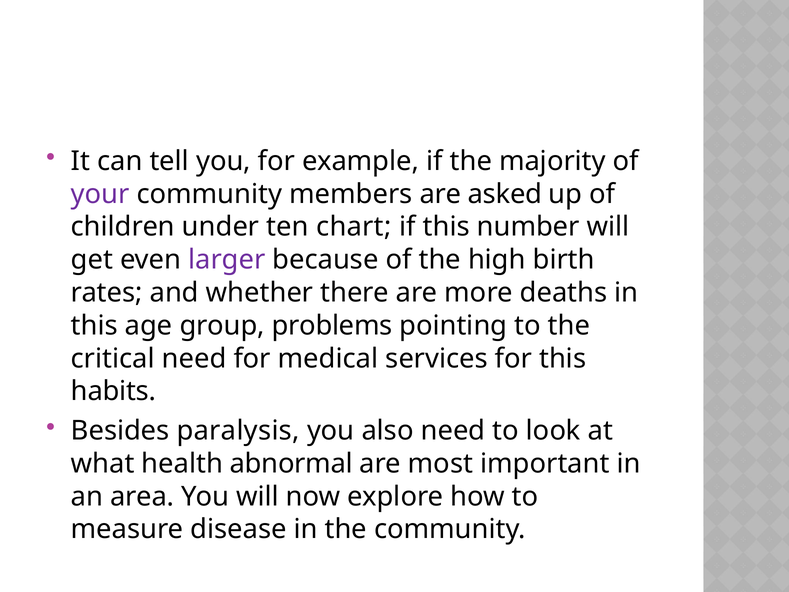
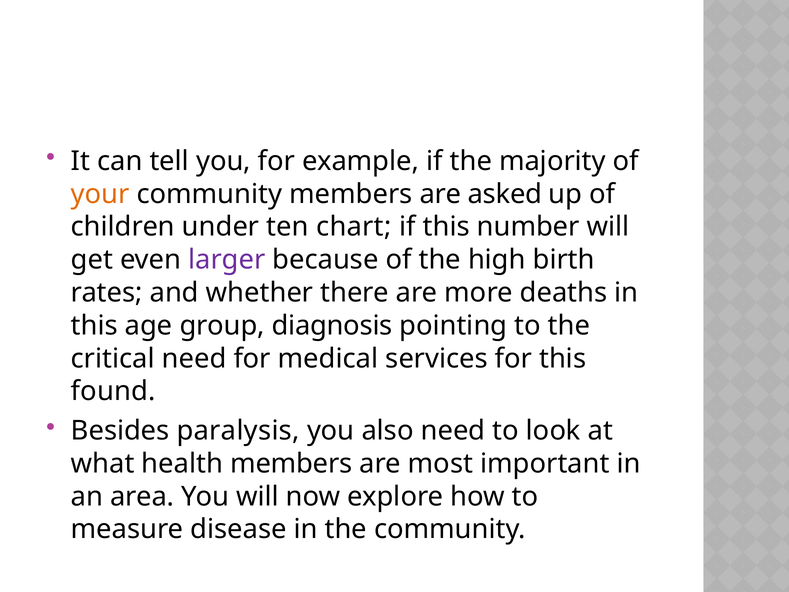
your colour: purple -> orange
problems: problems -> diagnosis
habits: habits -> found
health abnormal: abnormal -> members
